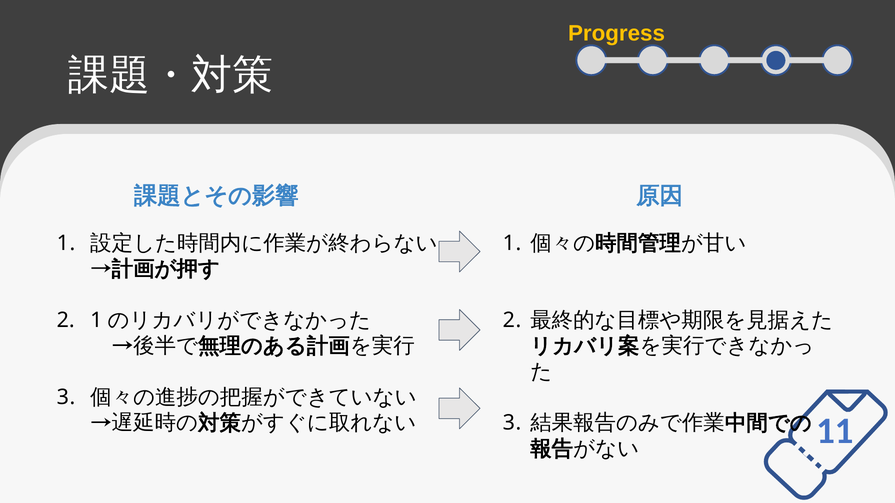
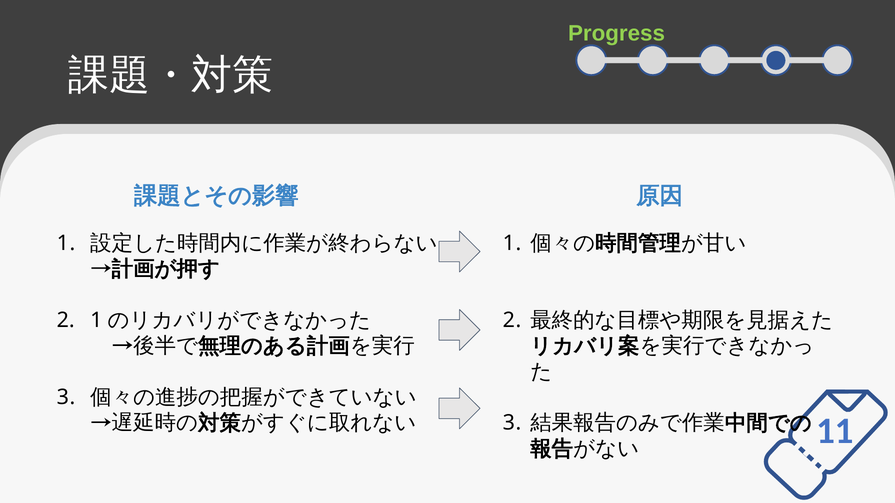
Progress colour: yellow -> light green
